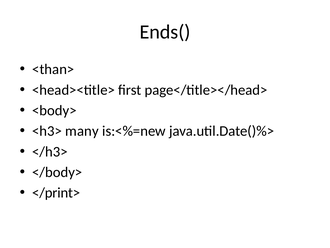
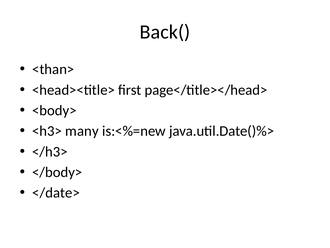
Ends(: Ends( -> Back(
</print>: </print> -> </date>
